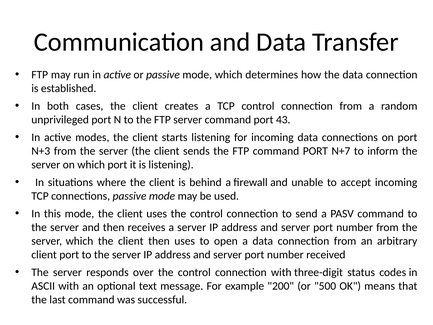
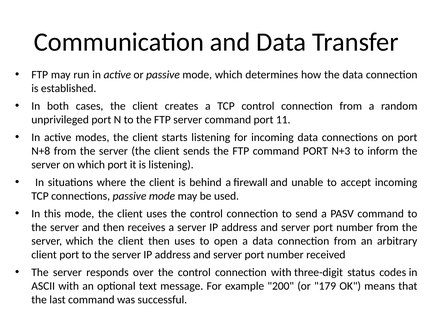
43: 43 -> 11
N+3: N+3 -> N+8
N+7: N+7 -> N+3
500: 500 -> 179
